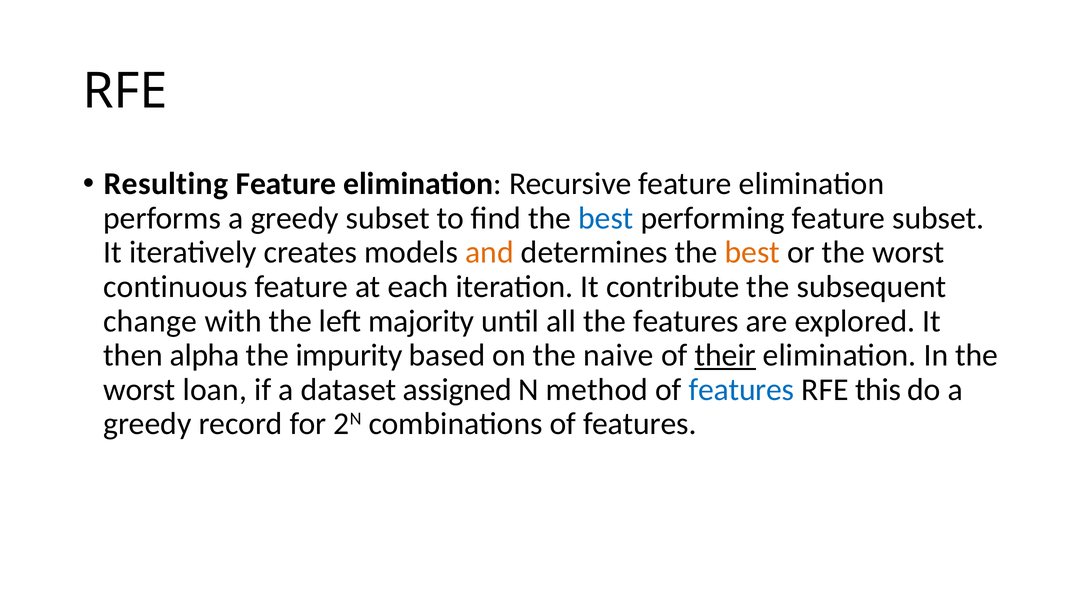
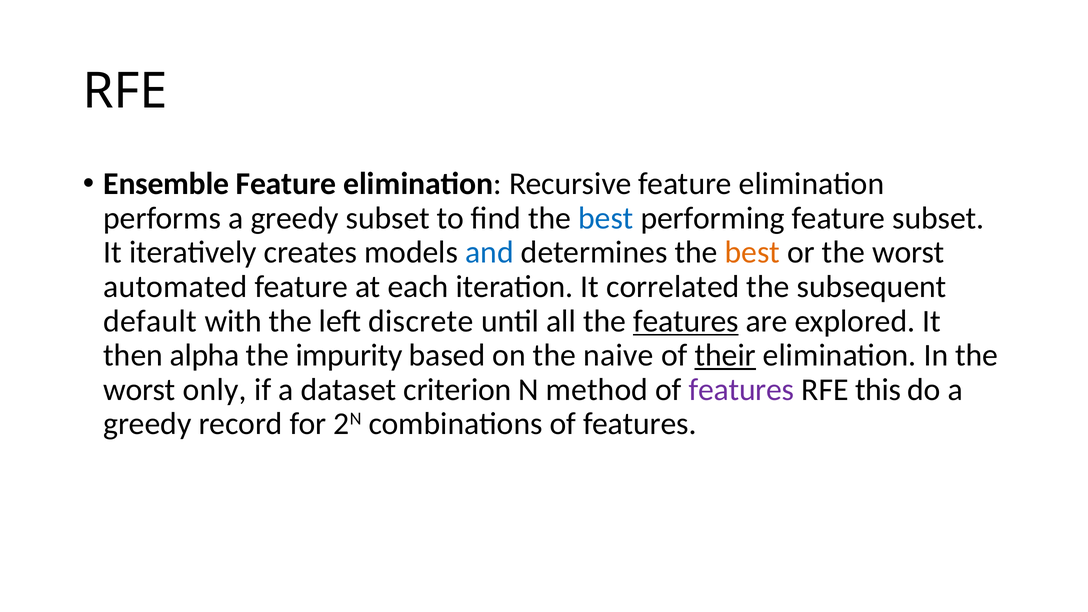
Resulting: Resulting -> Ensemble
and colour: orange -> blue
continuous: continuous -> automated
contribute: contribute -> correlated
change: change -> default
majority: majority -> discrete
features at (686, 321) underline: none -> present
loan: loan -> only
assigned: assigned -> criterion
features at (741, 390) colour: blue -> purple
